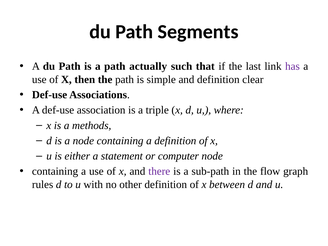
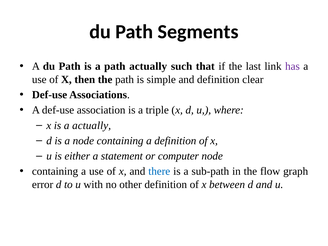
a methods: methods -> actually
there colour: purple -> blue
rules: rules -> error
